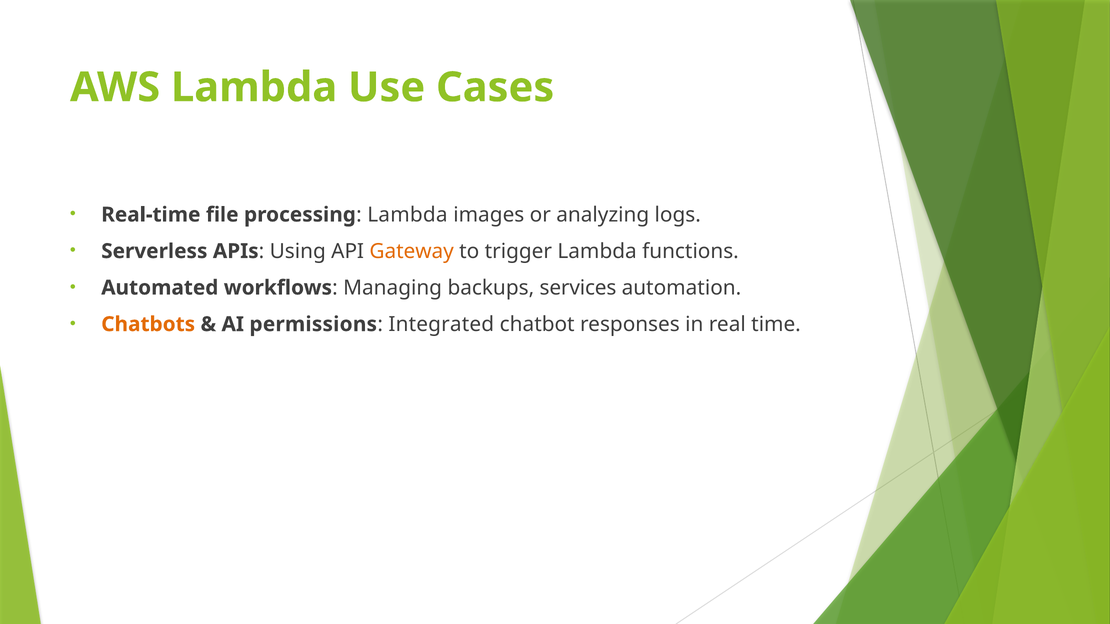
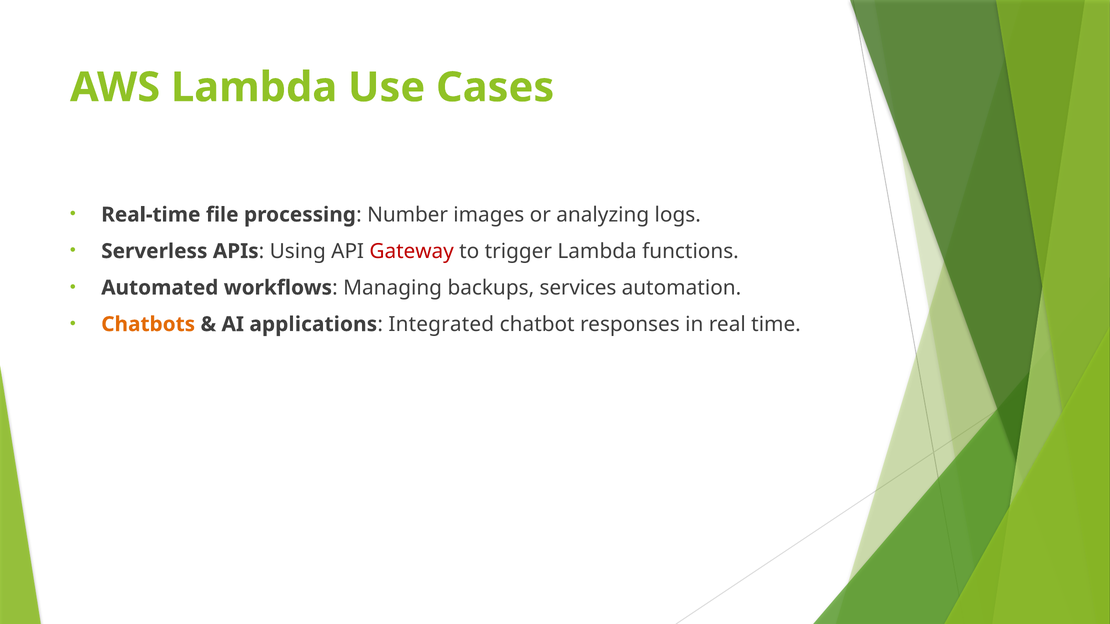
Lambda at (407, 215): Lambda -> Number
Gateway colour: orange -> red
permissions: permissions -> applications
